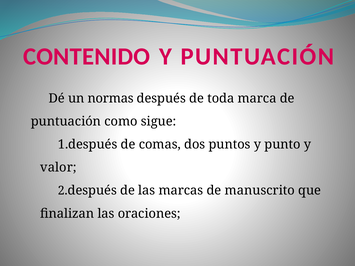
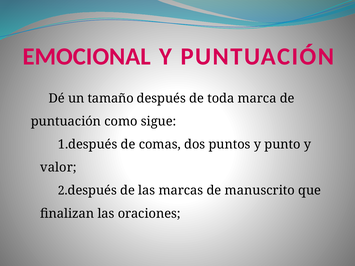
CONTENIDO: CONTENIDO -> EMOCIONAL
normas: normas -> tamaño
